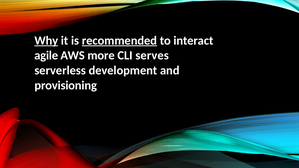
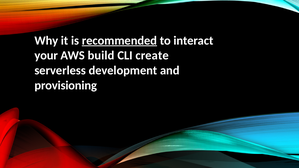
Why underline: present -> none
agile: agile -> your
more: more -> build
serves: serves -> create
